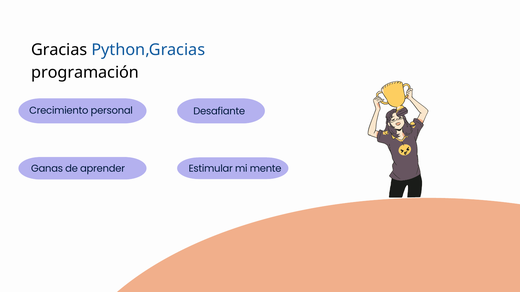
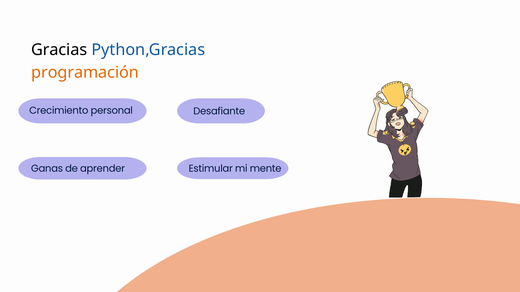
programación colour: black -> orange
